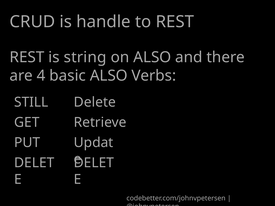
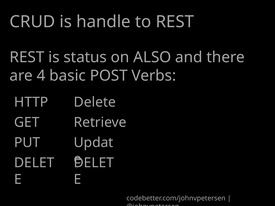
string: string -> status
basic ALSO: ALSO -> POST
STILL: STILL -> HTTP
